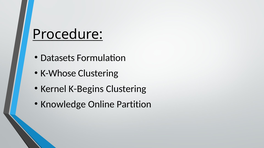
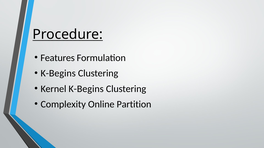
Datasets: Datasets -> Features
K-Whose at (58, 74): K-Whose -> K-Begins
Knowledge: Knowledge -> Complexity
